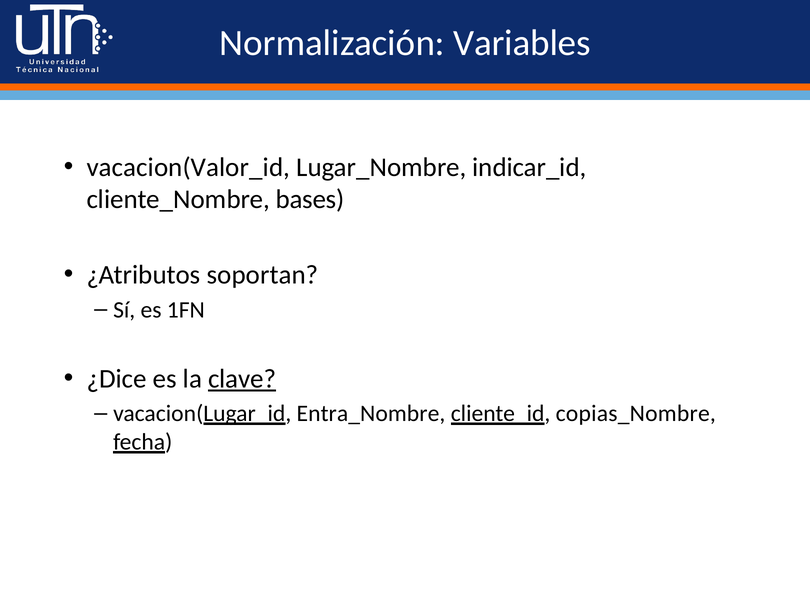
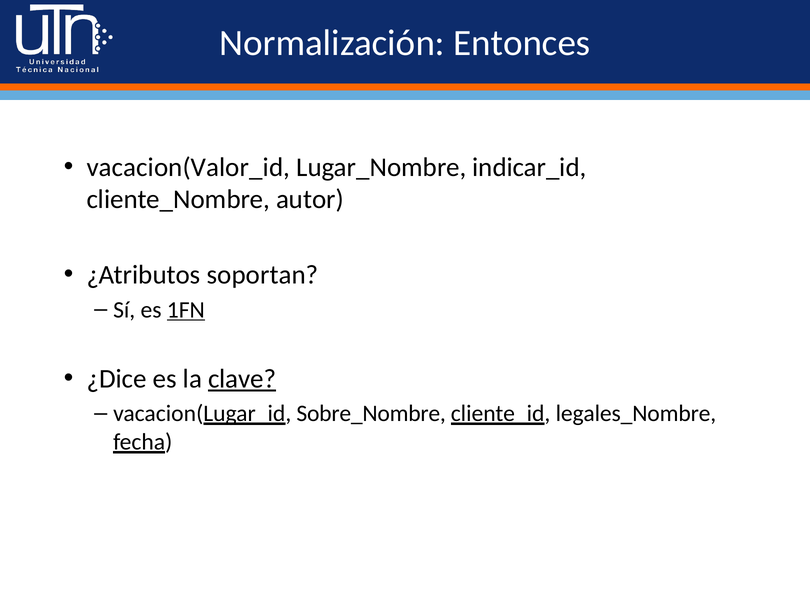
Variables: Variables -> Entonces
bases: bases -> autor
1FN underline: none -> present
Entra_Nombre: Entra_Nombre -> Sobre_Nombre
copias_Nombre: copias_Nombre -> legales_Nombre
